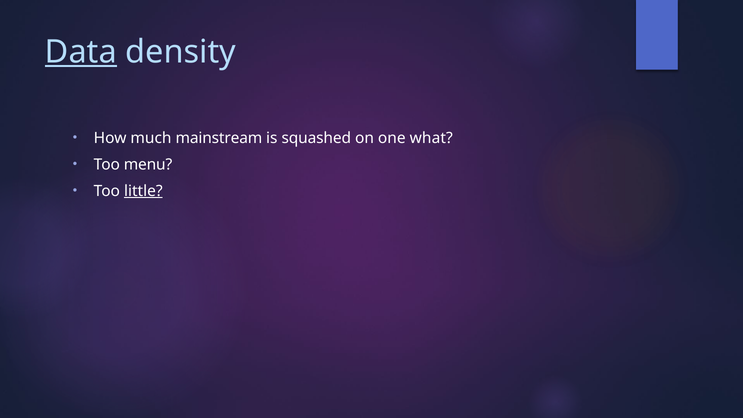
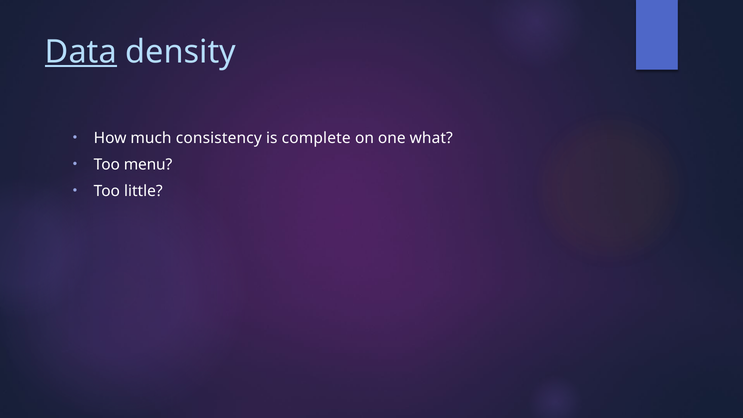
mainstream: mainstream -> consistency
squashed: squashed -> complete
little underline: present -> none
